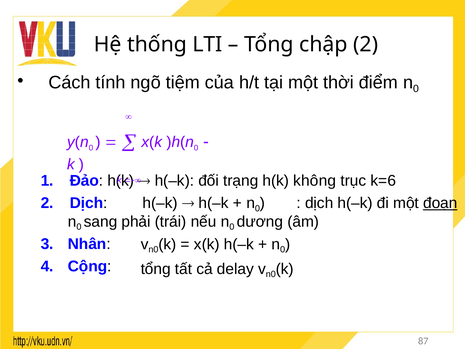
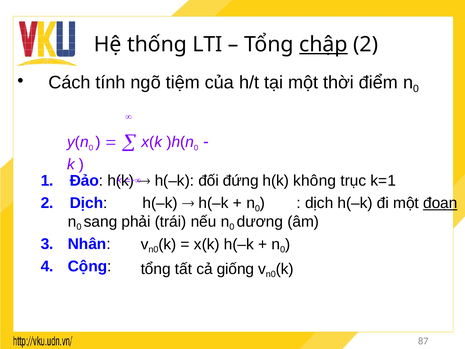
chập underline: none -> present
trạng: trạng -> đứng
k=6: k=6 -> k=1
delay: delay -> giống
